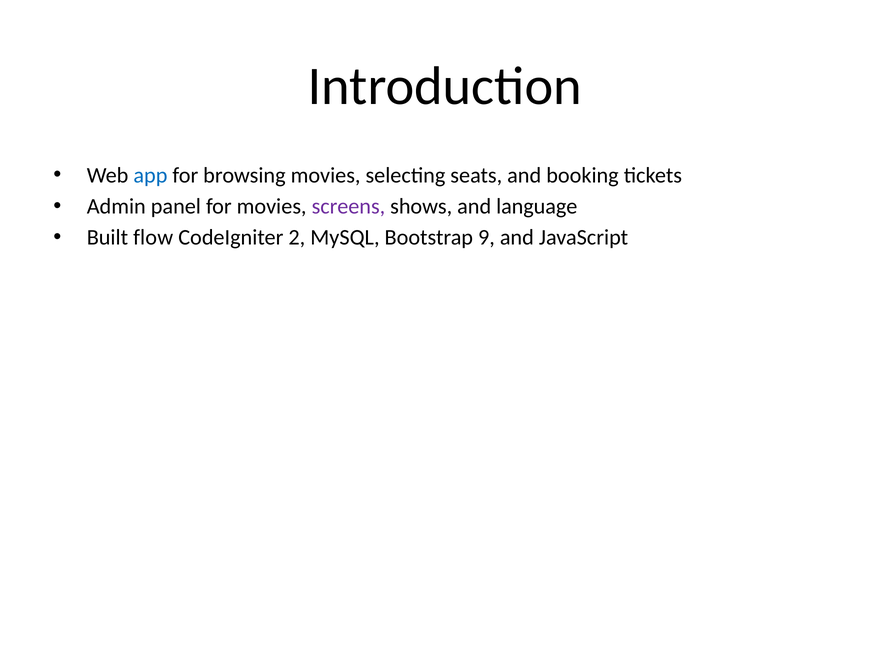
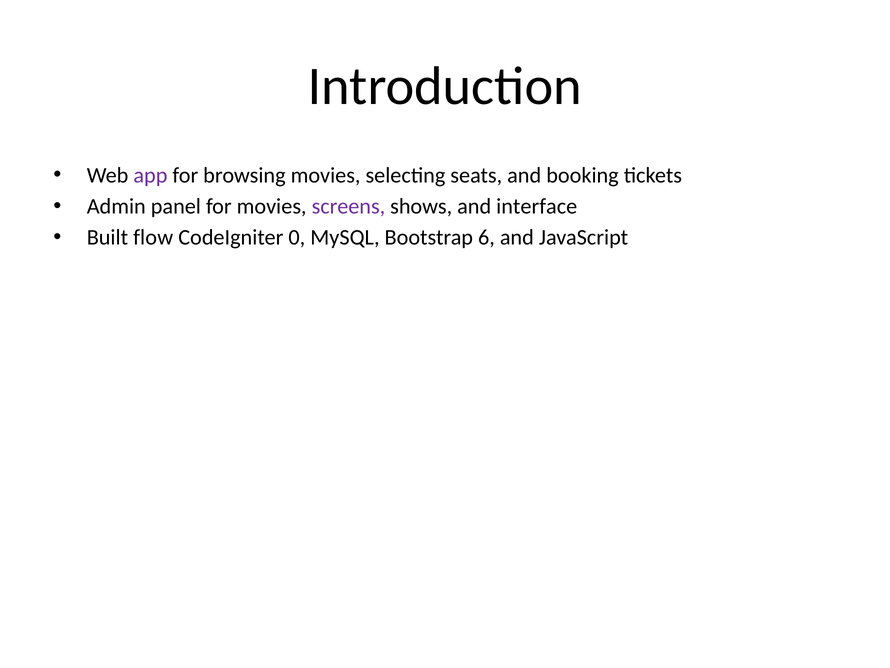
app colour: blue -> purple
language: language -> interface
2: 2 -> 0
9: 9 -> 6
